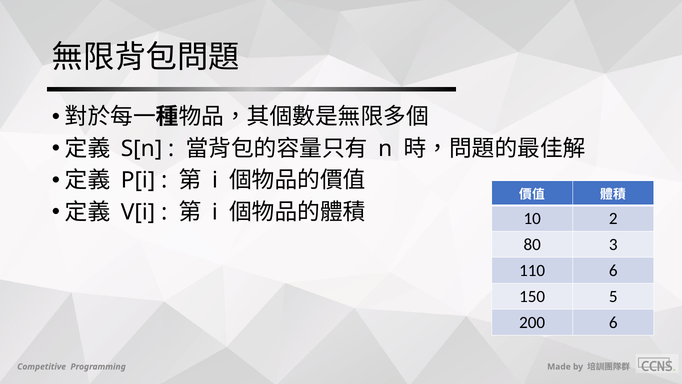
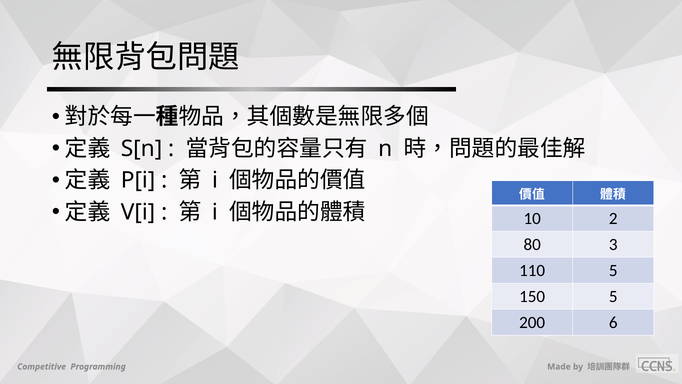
110 6: 6 -> 5
